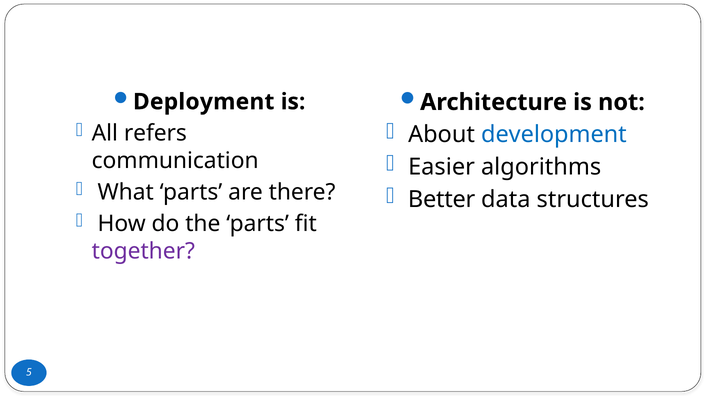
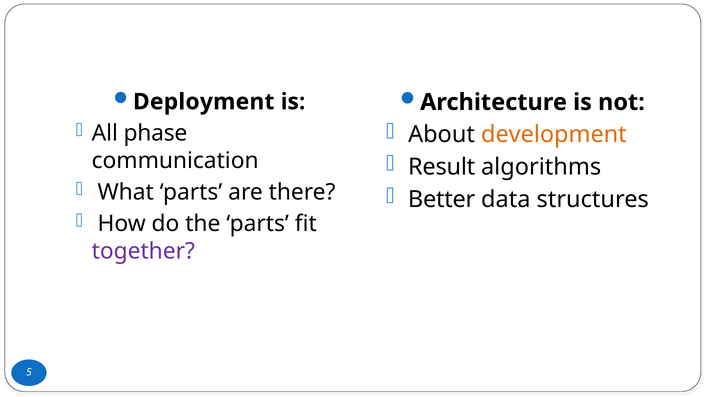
development colour: blue -> orange
refers: refers -> phase
Easier: Easier -> Result
